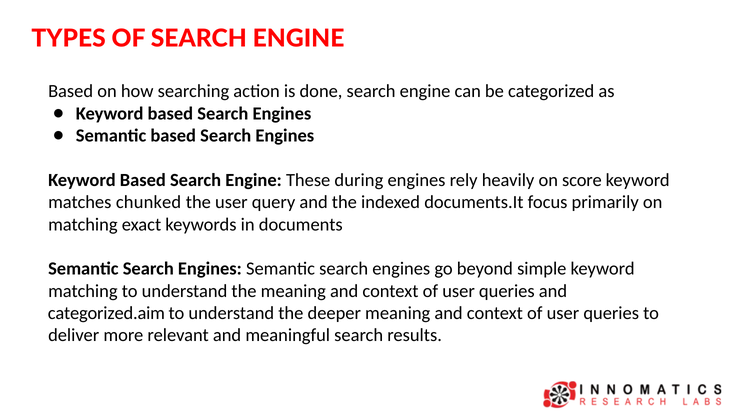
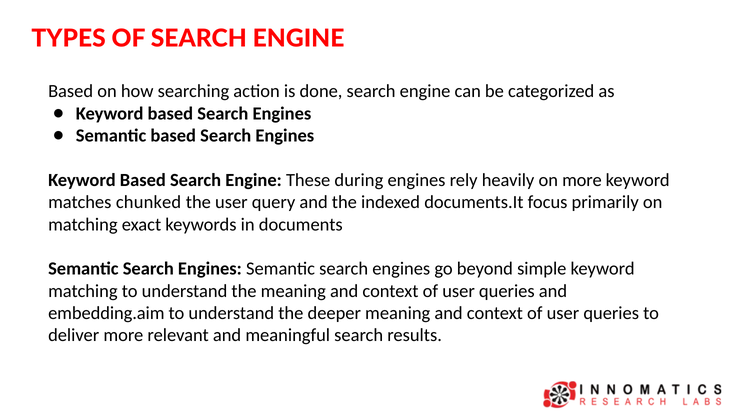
on score: score -> more
categorized.aim: categorized.aim -> embedding.aim
